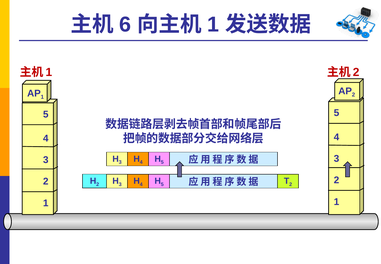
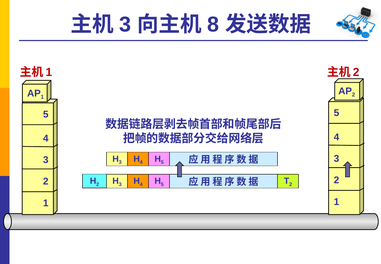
6 at (125, 25): 6 -> 3
1 at (213, 25): 1 -> 8
